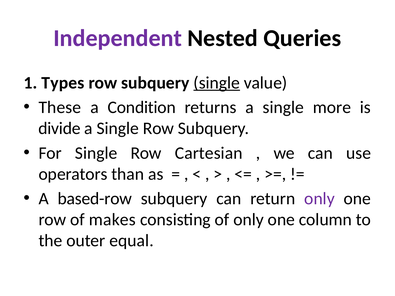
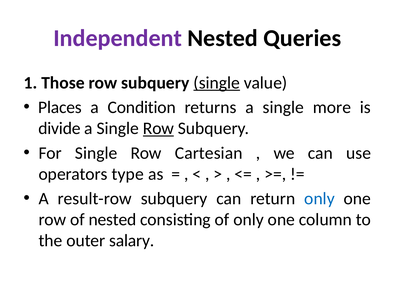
Types: Types -> Those
These: These -> Places
Row at (158, 129) underline: none -> present
than: than -> type
based-row: based-row -> result-row
only at (319, 199) colour: purple -> blue
of makes: makes -> nested
equal: equal -> salary
